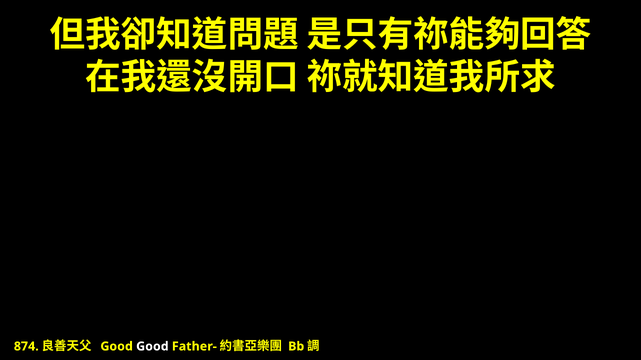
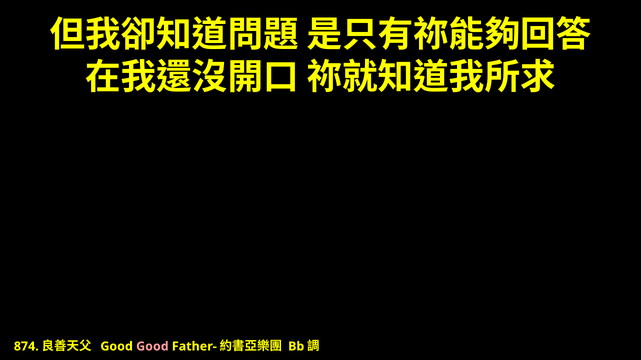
Good at (152, 347) colour: white -> pink
